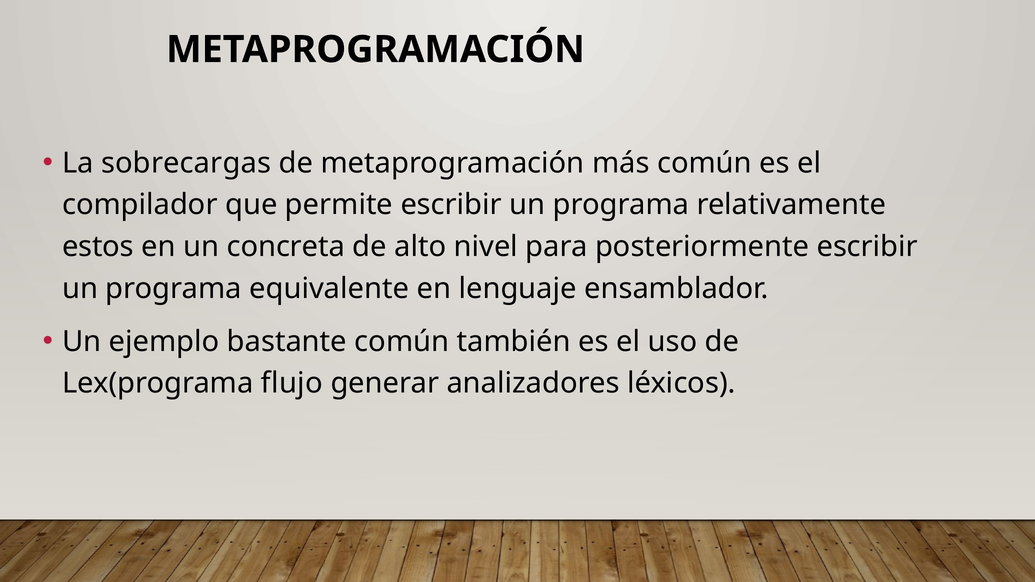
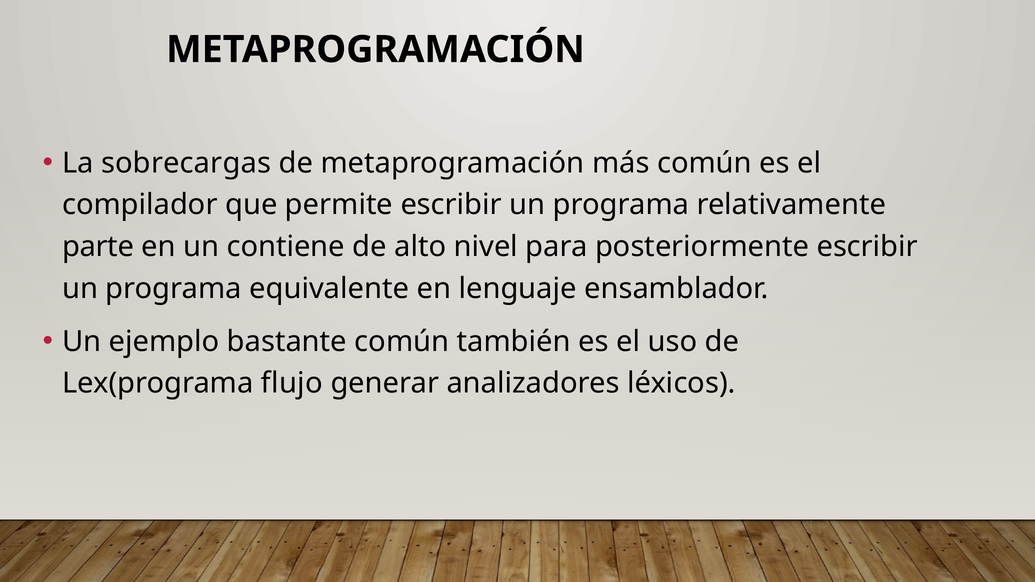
estos: estos -> parte
concreta: concreta -> contiene
